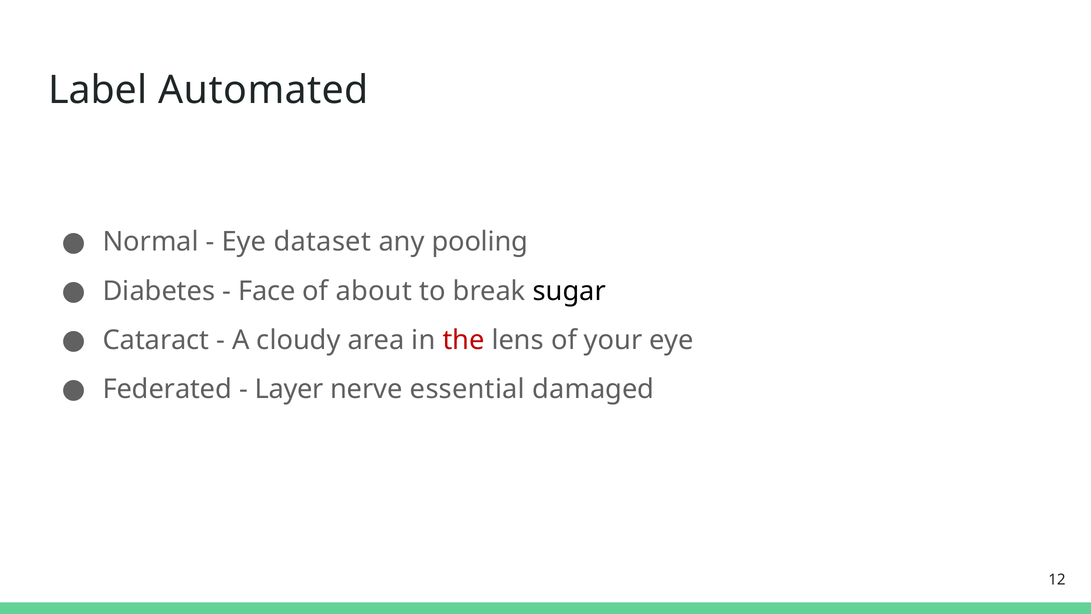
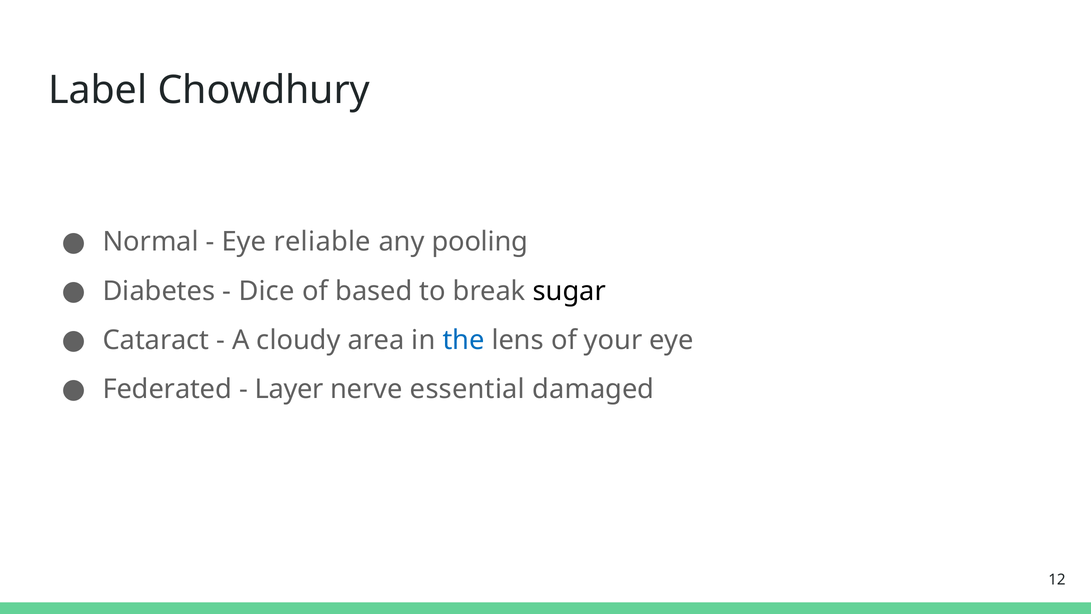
Automated: Automated -> Chowdhury
dataset: dataset -> reliable
Face: Face -> Dice
about: about -> based
the colour: red -> blue
